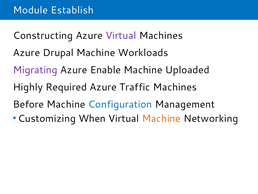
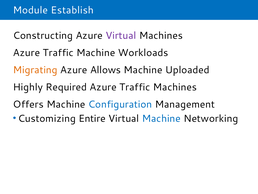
Drupal at (58, 53): Drupal -> Traffic
Migrating colour: purple -> orange
Enable: Enable -> Allows
Before: Before -> Offers
When: When -> Entire
Machine at (161, 118) colour: orange -> blue
